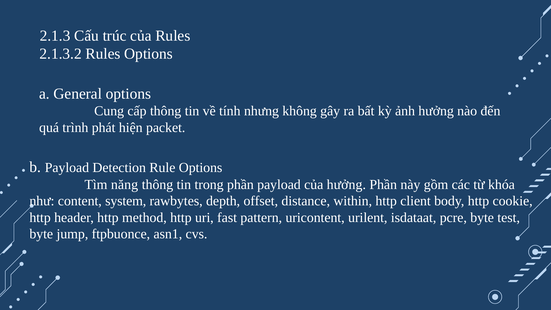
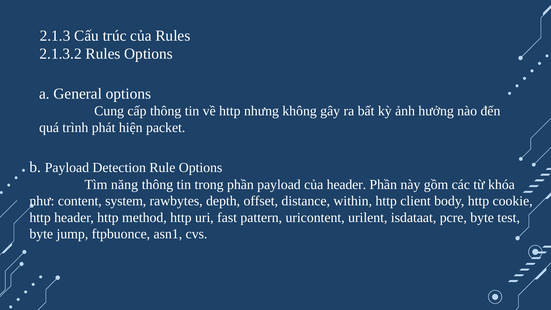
về tính: tính -> http
của hưởng: hưởng -> header
